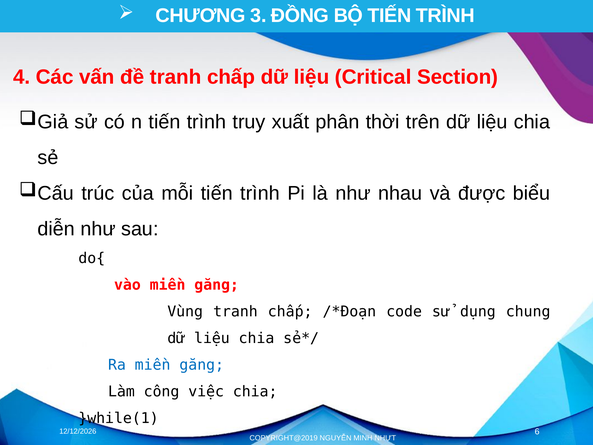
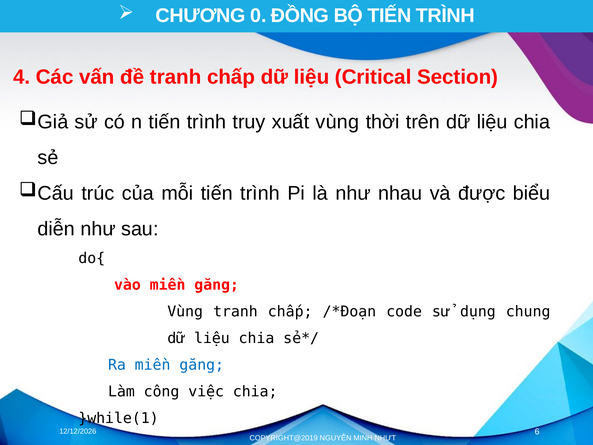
3: 3 -> 0
xuất phân: phân -> vùng
